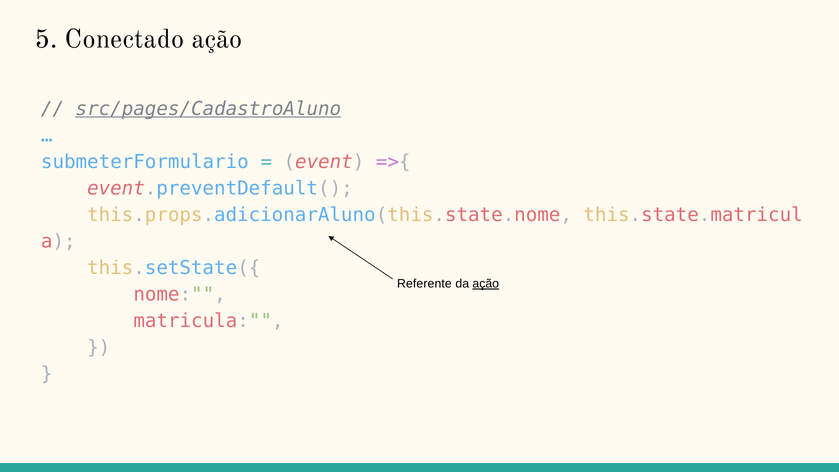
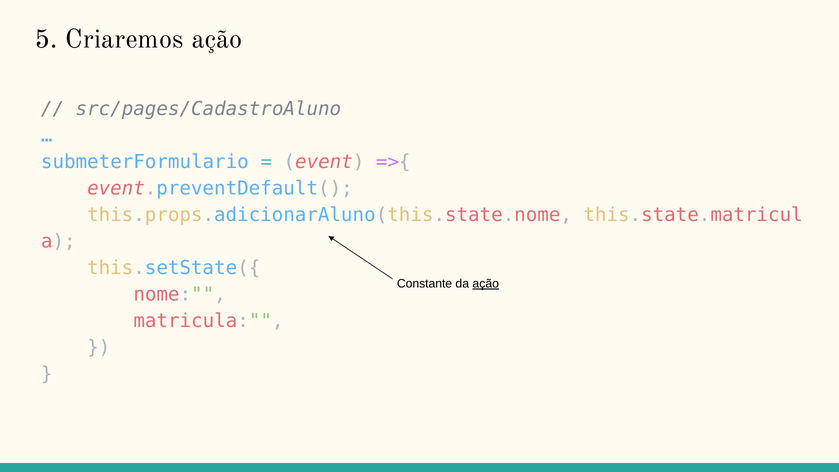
Conectado: Conectado -> Criaremos
src/pages/CadastroAluno underline: present -> none
Referente: Referente -> Constante
